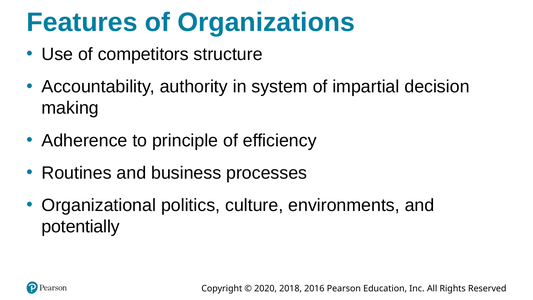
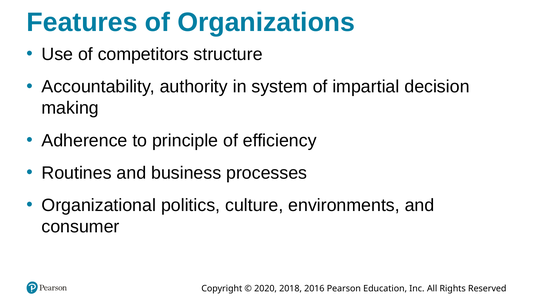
potentially: potentially -> consumer
